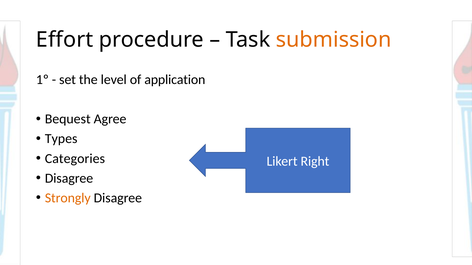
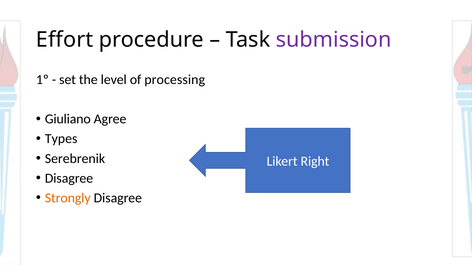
submission colour: orange -> purple
application: application -> processing
Bequest: Bequest -> Giuliano
Categories: Categories -> Serebrenik
